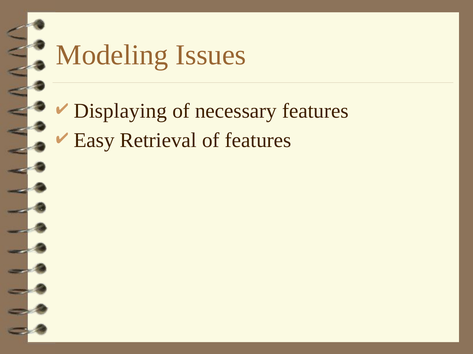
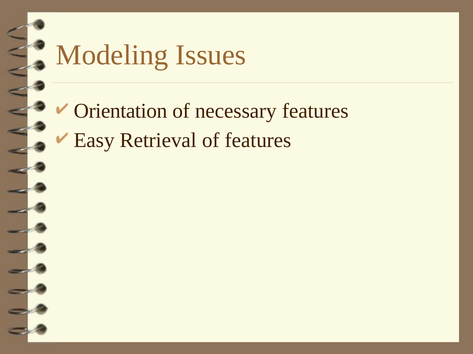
Displaying: Displaying -> Orientation
